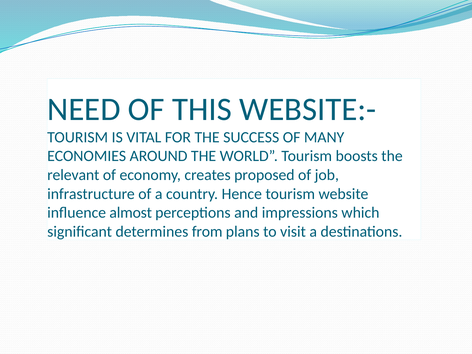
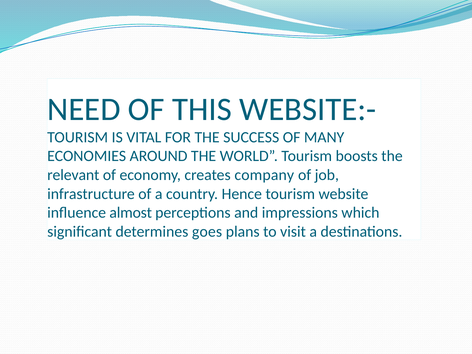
proposed: proposed -> company
from: from -> goes
